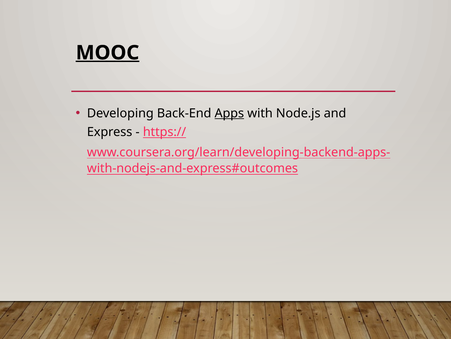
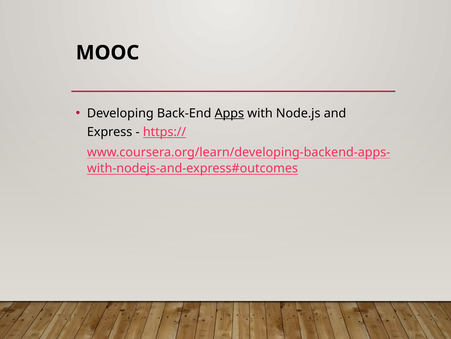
MOOC underline: present -> none
